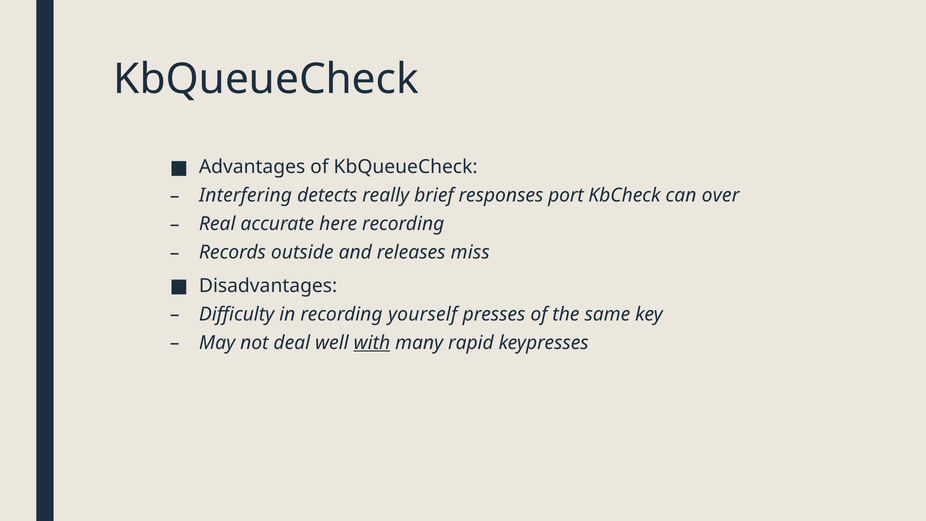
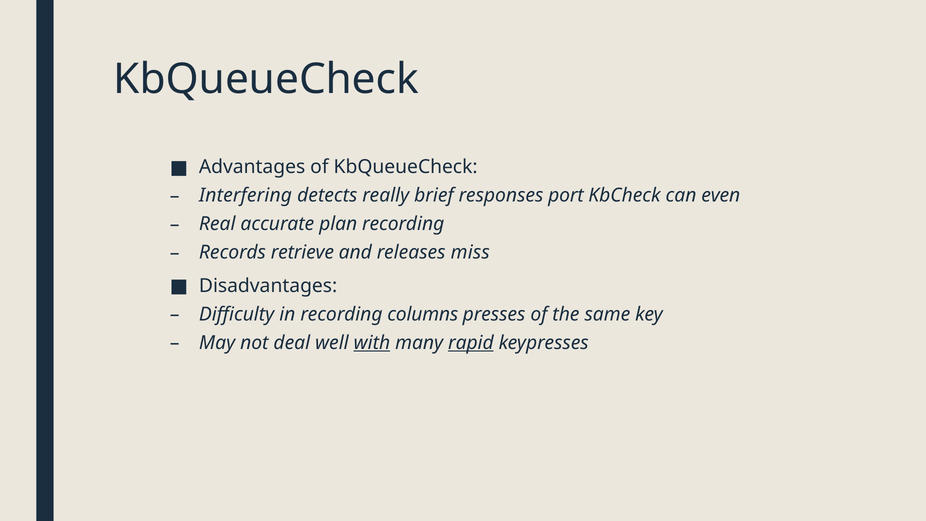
over: over -> even
here: here -> plan
outside: outside -> retrieve
yourself: yourself -> columns
rapid underline: none -> present
